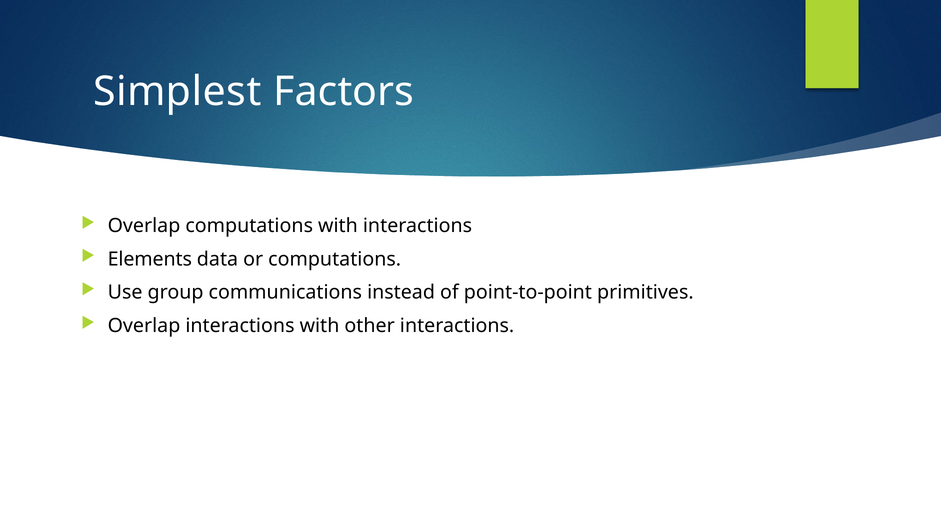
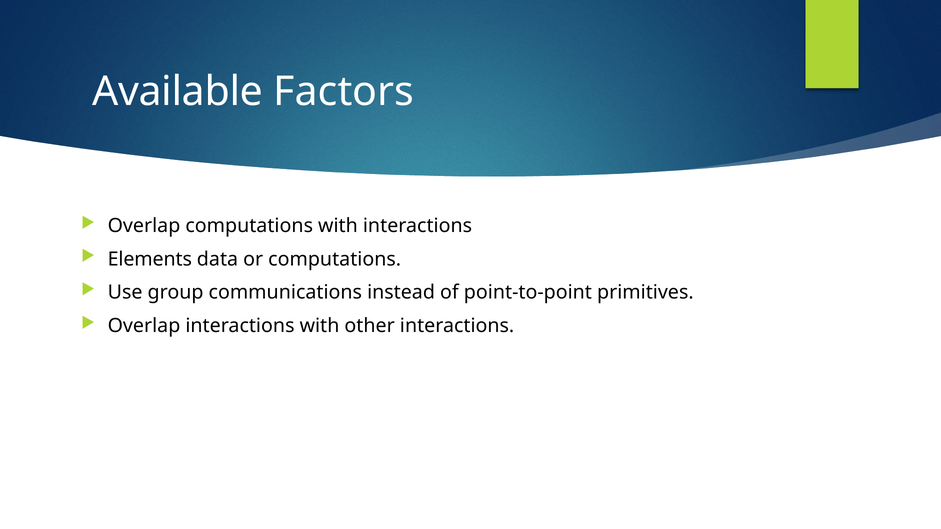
Simplest: Simplest -> Available
